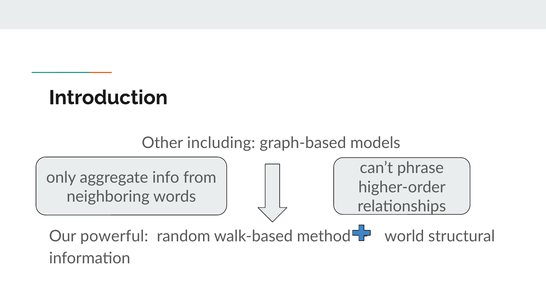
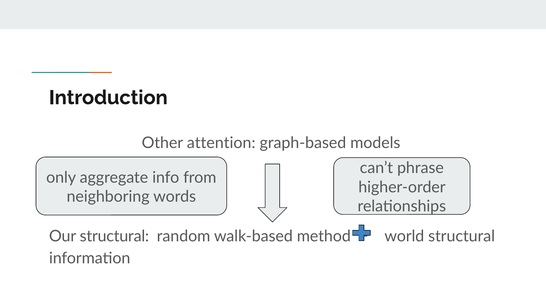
including: including -> attention
Our powerful: powerful -> structural
